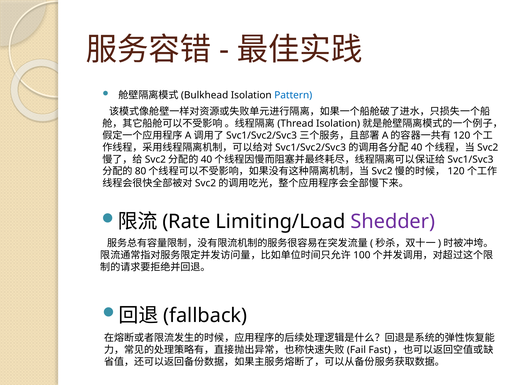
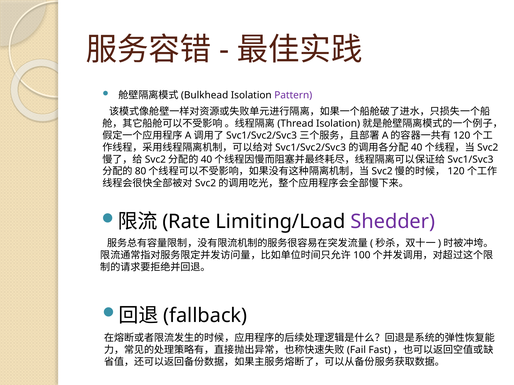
Pattern colour: blue -> purple
